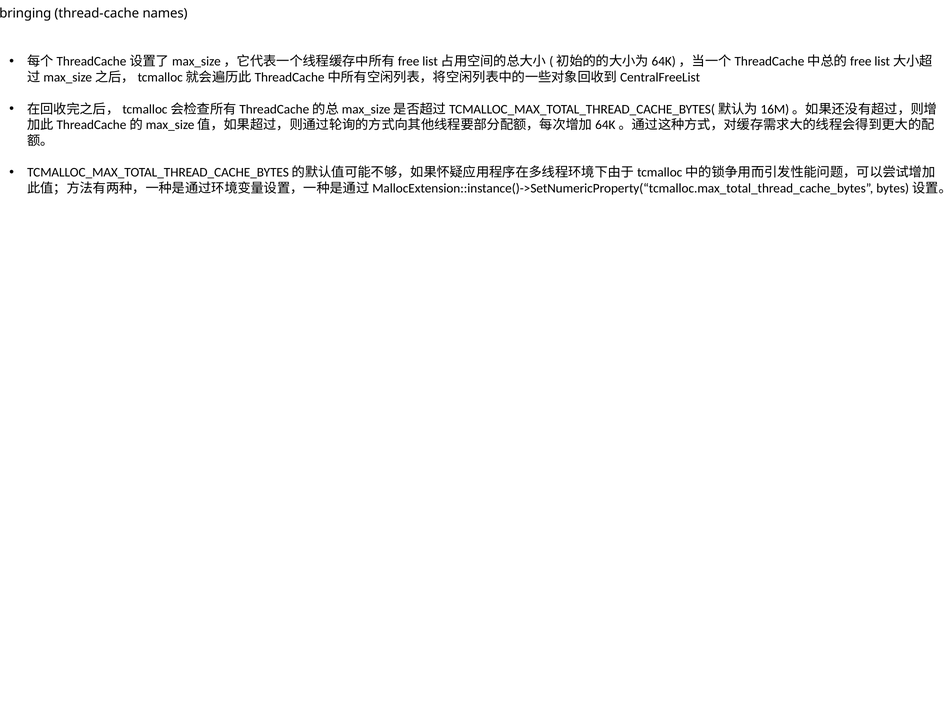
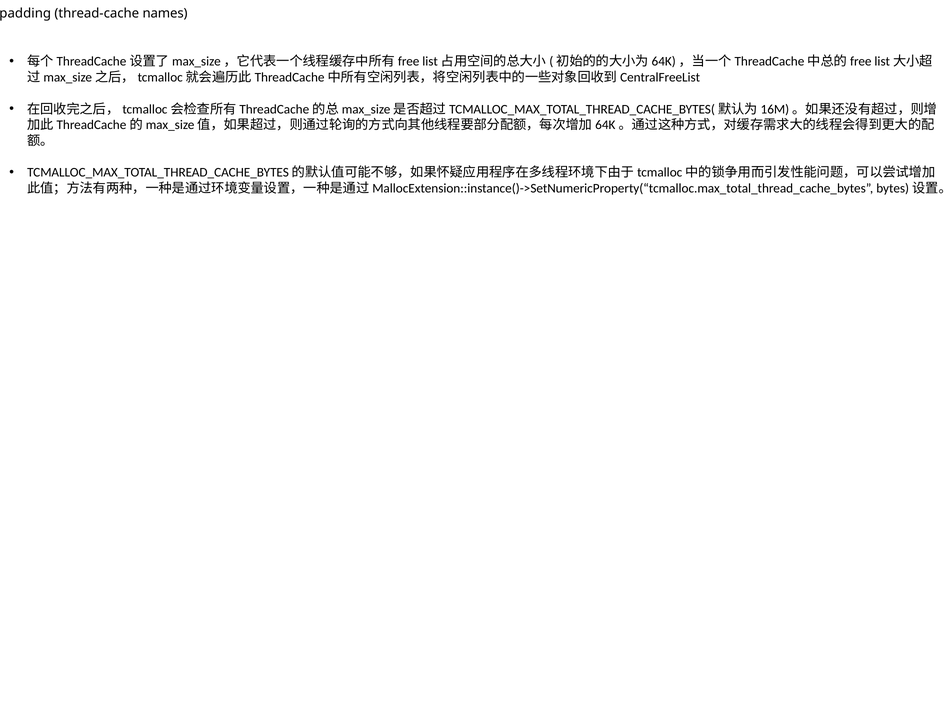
bringing: bringing -> padding
